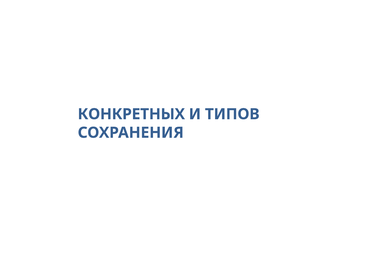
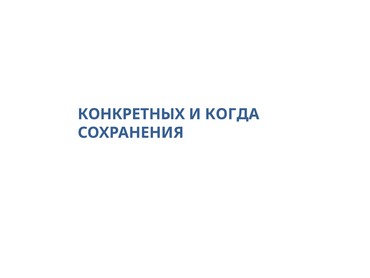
ТИПОВ: ТИПОВ -> КОГДА
